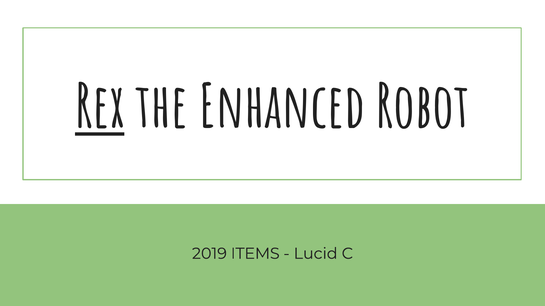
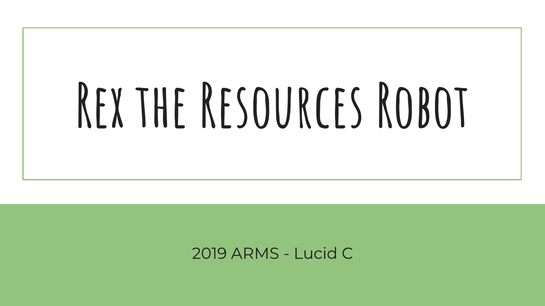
Rex underline: present -> none
Enhanced: Enhanced -> Resources
ITEMS: ITEMS -> ARMS
